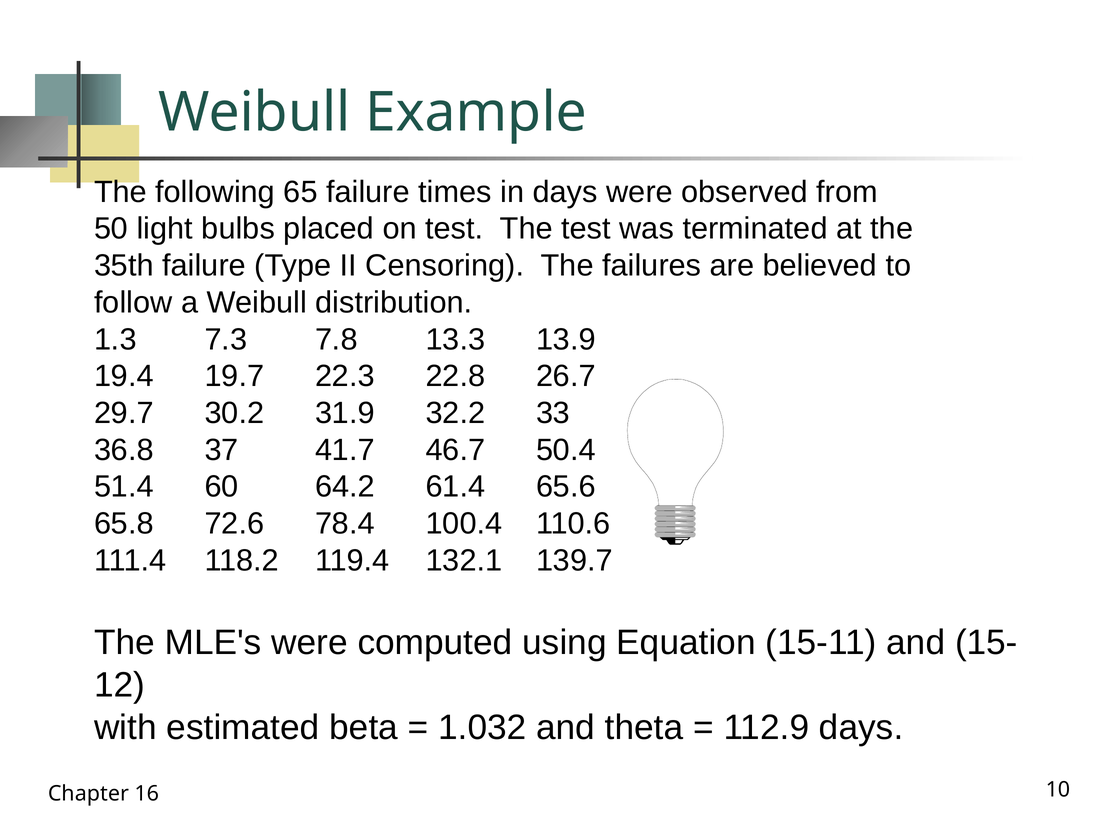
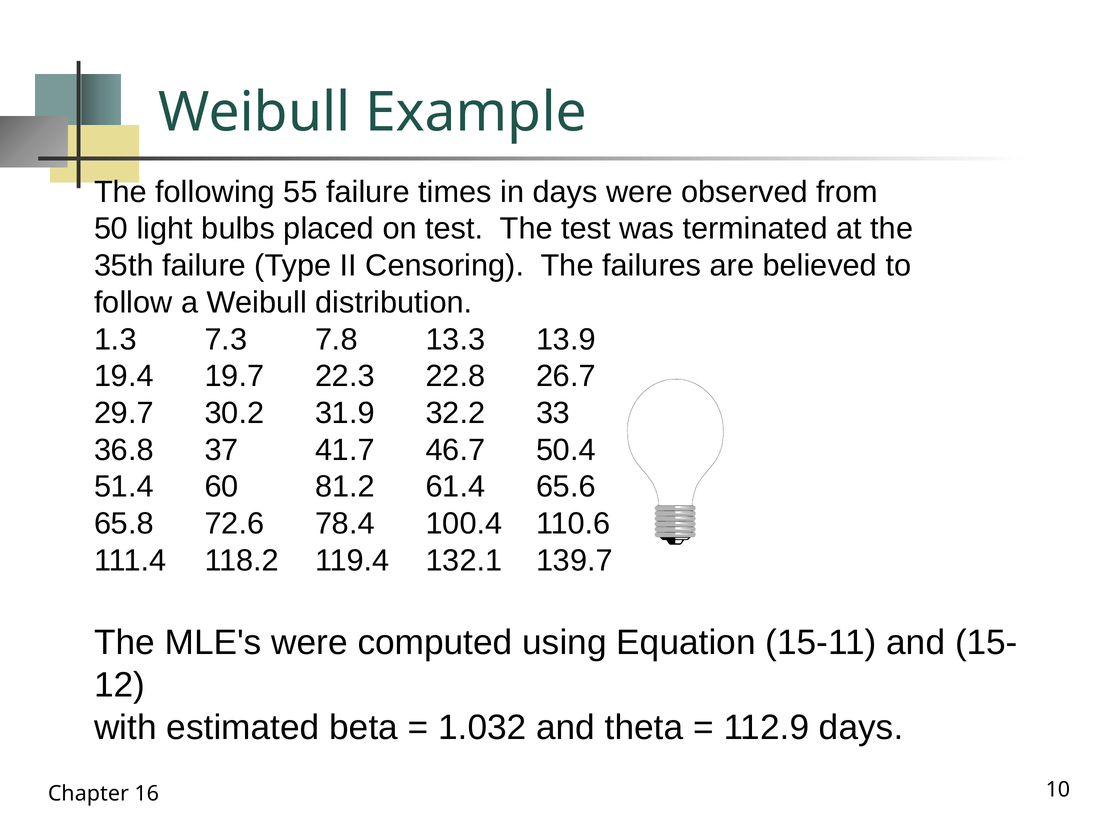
65: 65 -> 55
64.2: 64.2 -> 81.2
